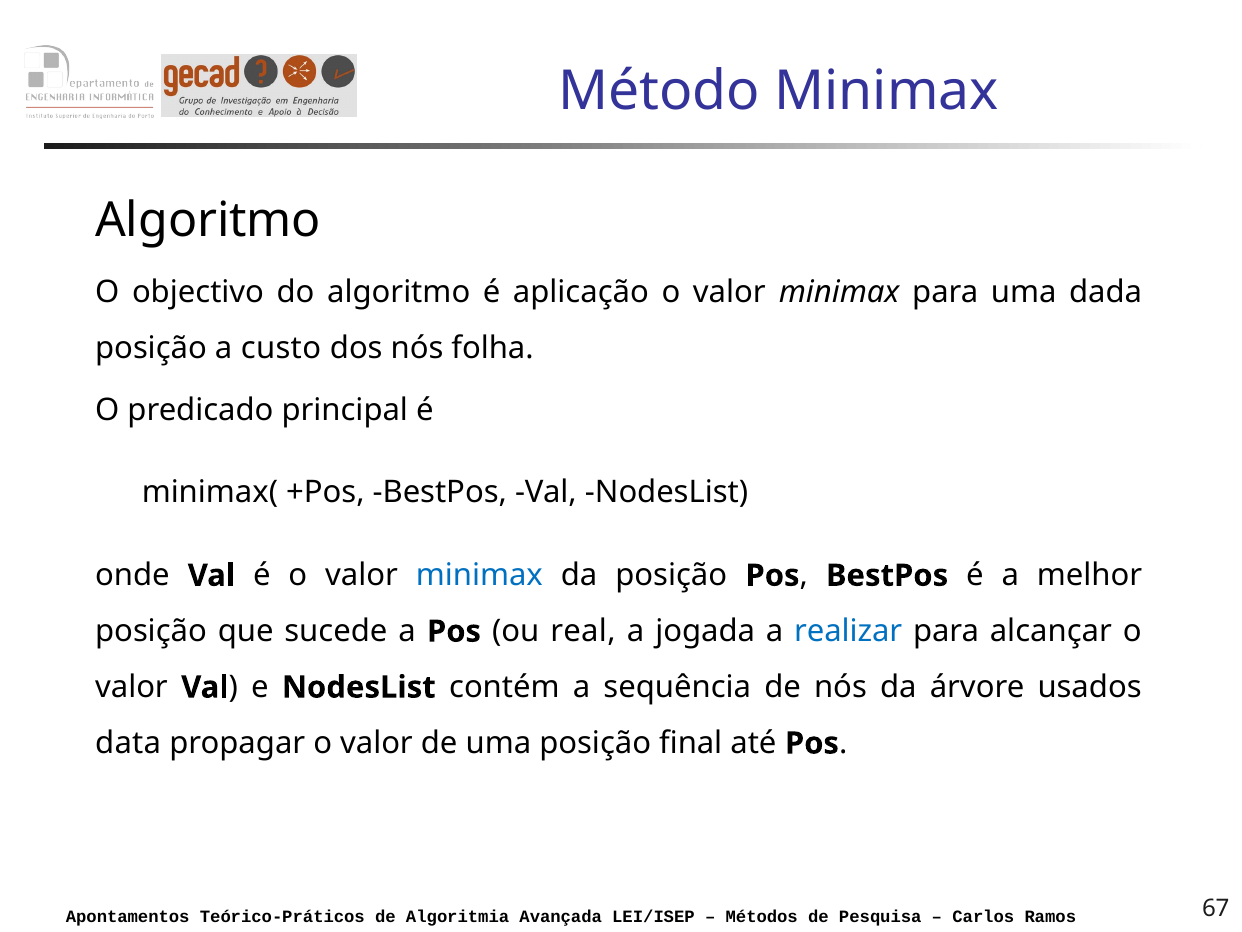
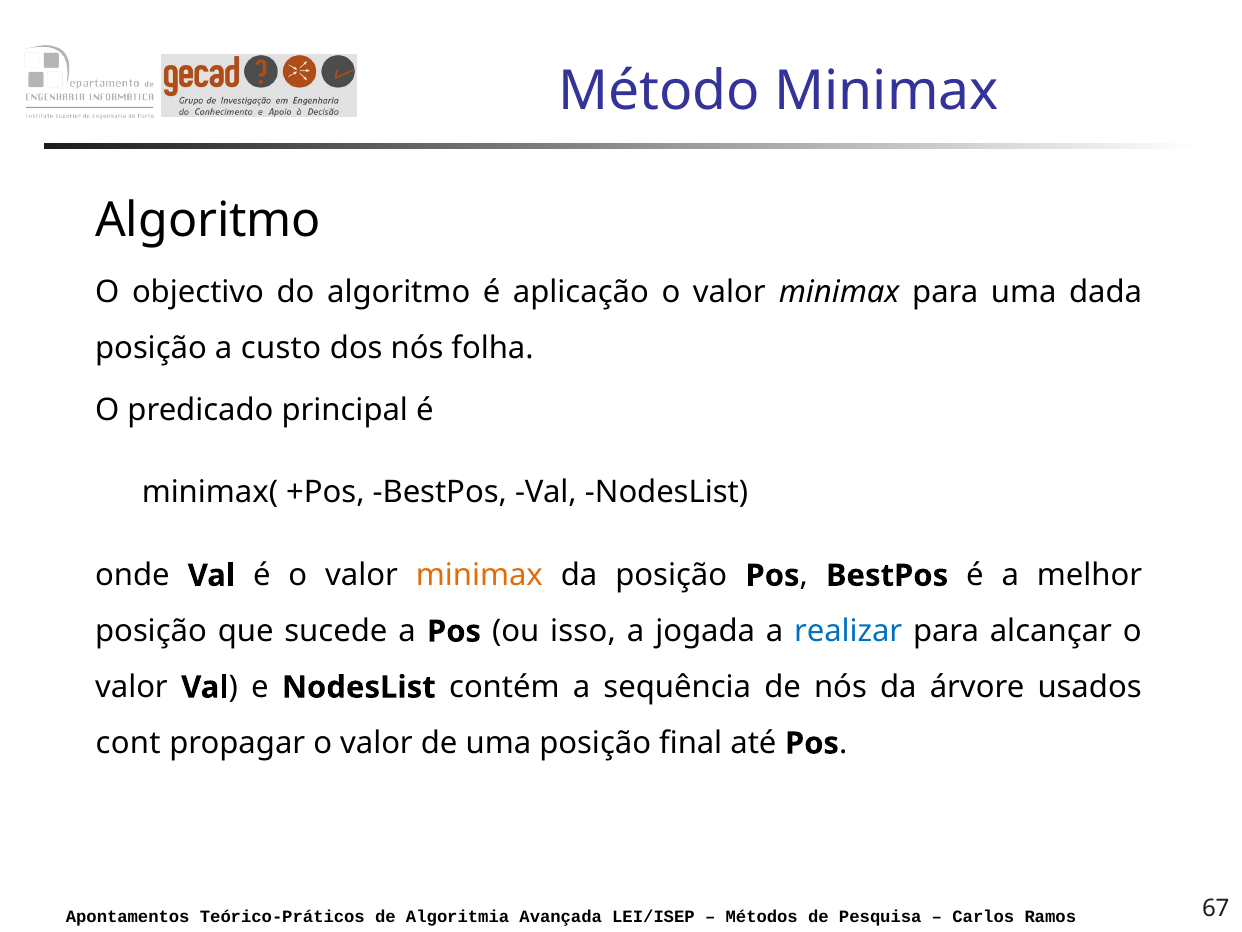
minimax at (479, 575) colour: blue -> orange
real: real -> isso
data: data -> cont
